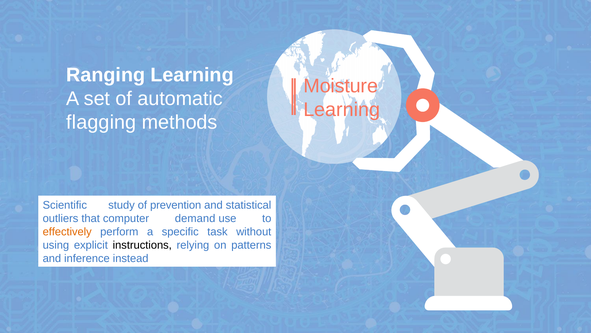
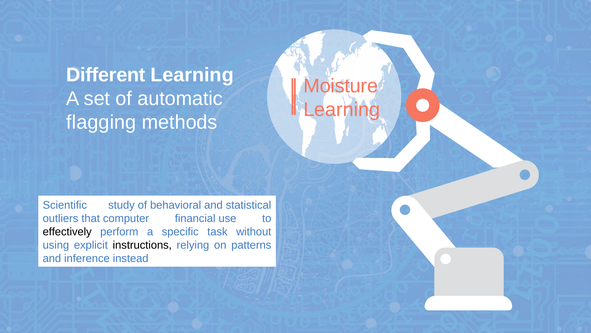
Ranging: Ranging -> Different
prevention: prevention -> behavioral
demand: demand -> financial
effectively colour: orange -> black
